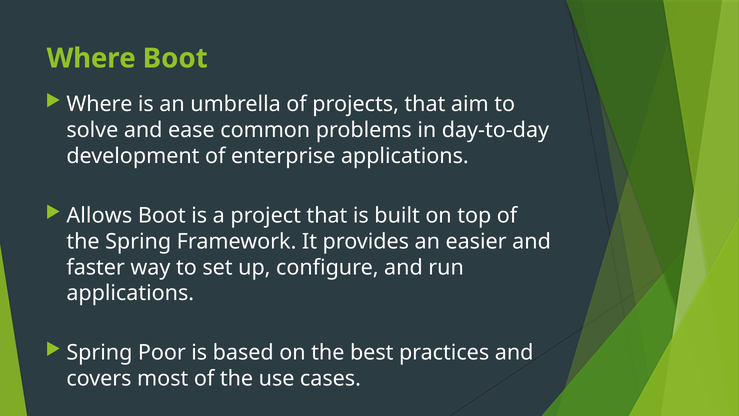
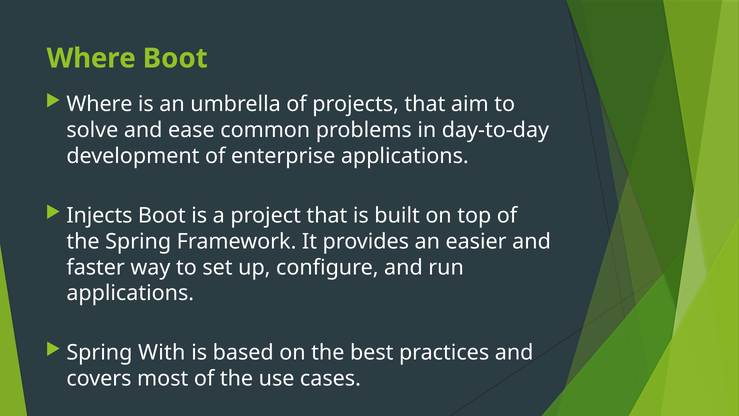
Allows: Allows -> Injects
Poor: Poor -> With
